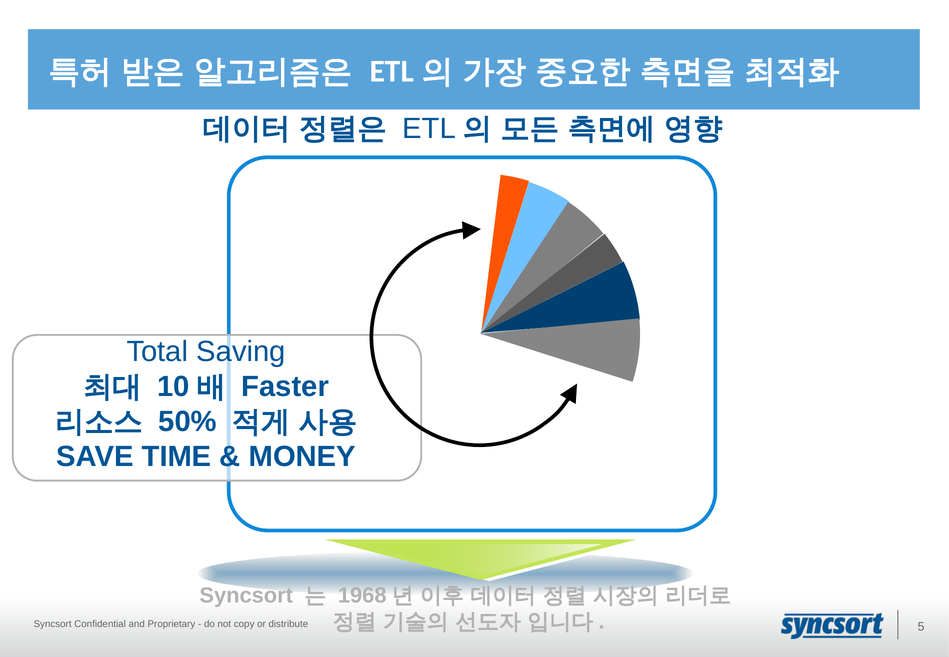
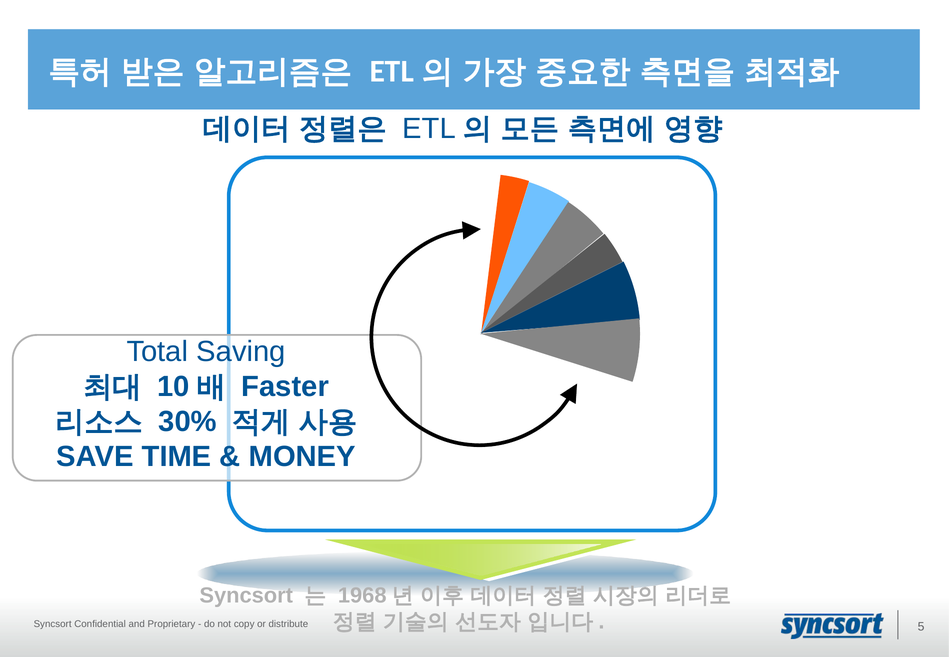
50%: 50% -> 30%
